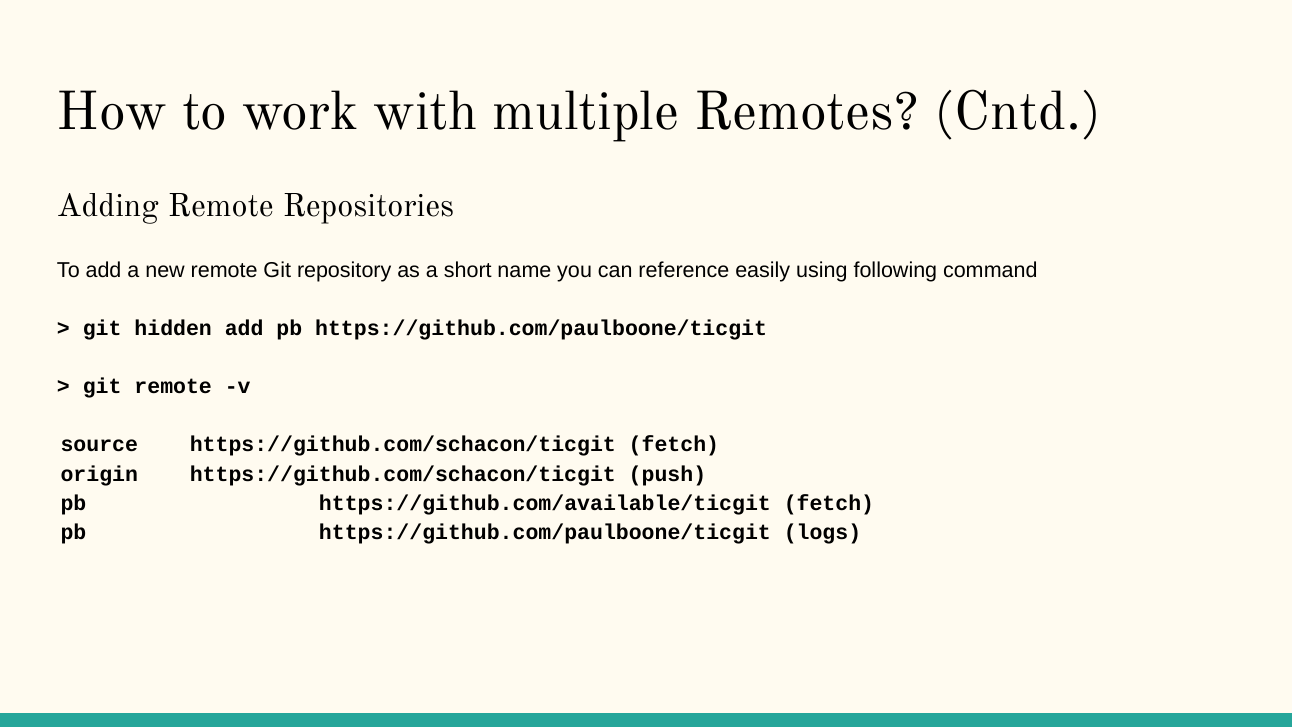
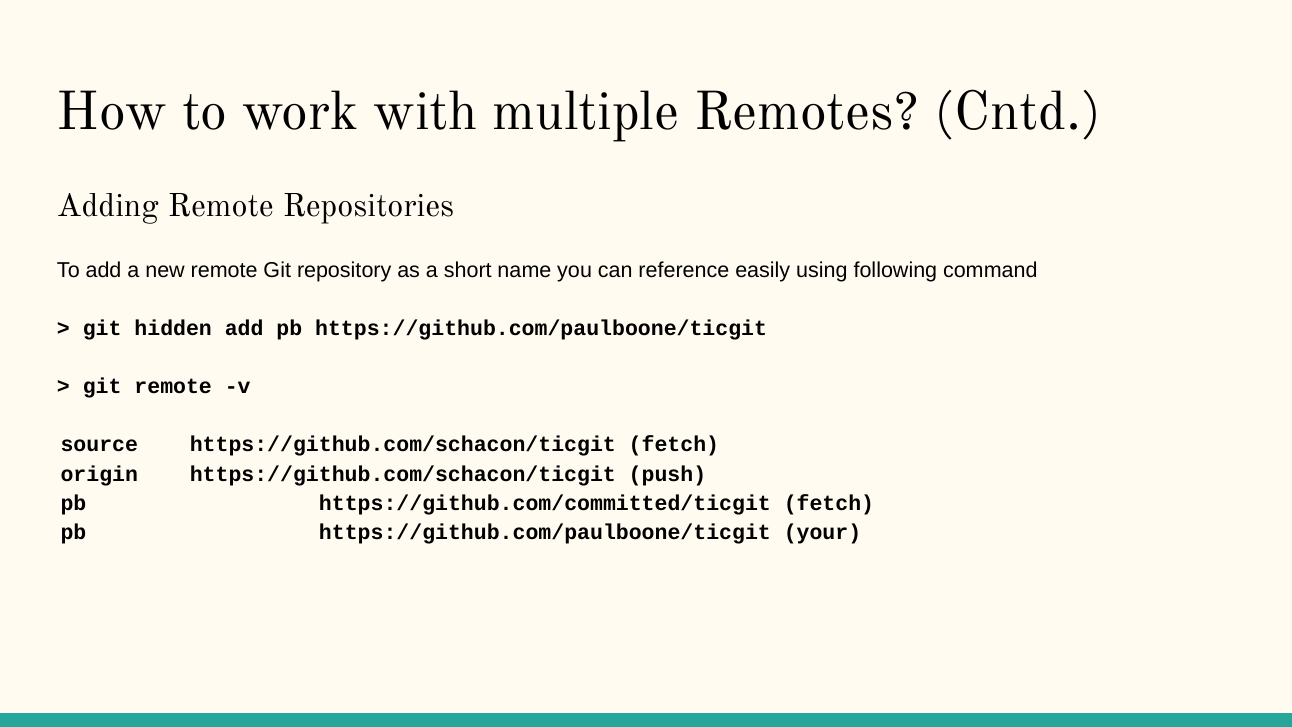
https://github.com/available/ticgit: https://github.com/available/ticgit -> https://github.com/committed/ticgit
logs: logs -> your
